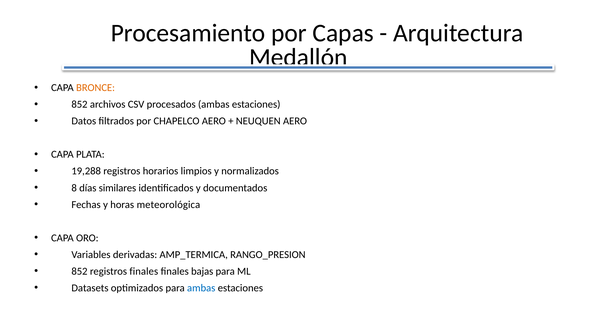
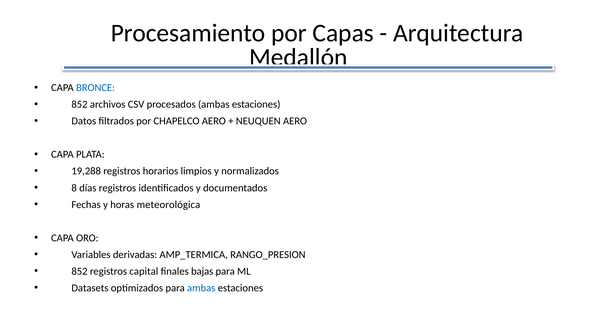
BRONCE colour: orange -> blue
días similares: similares -> registros
registros finales: finales -> capital
